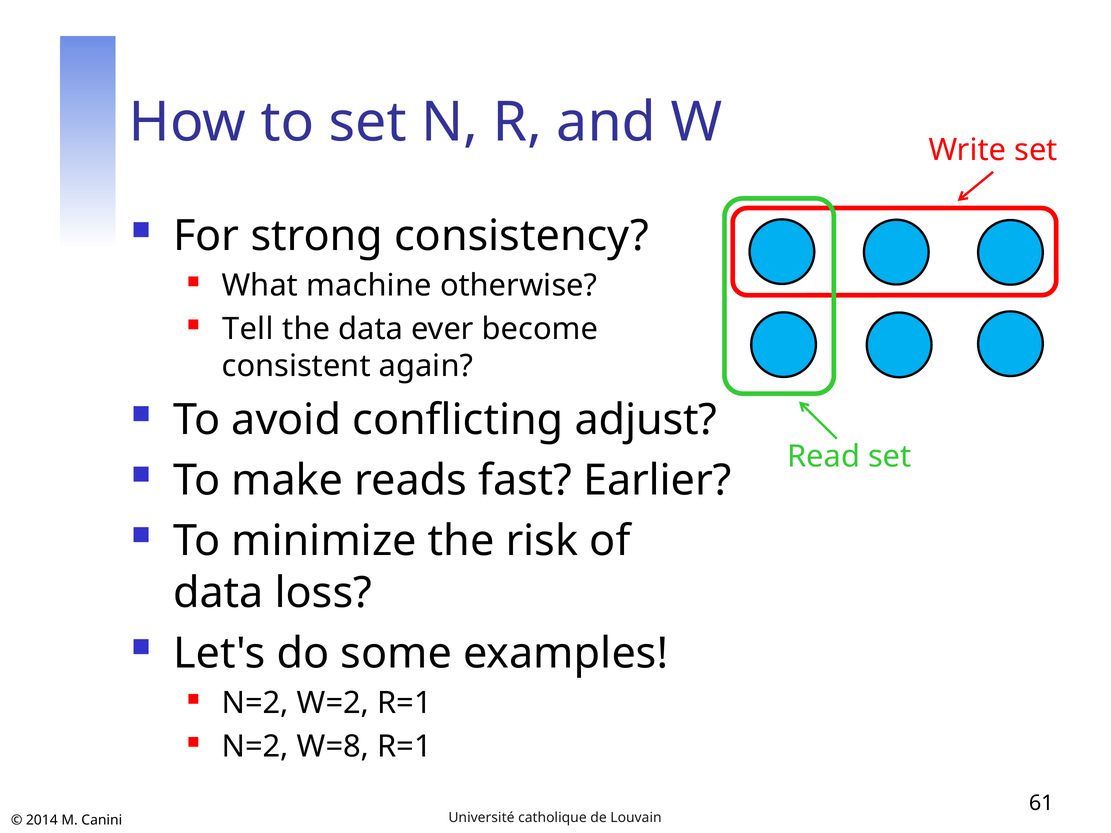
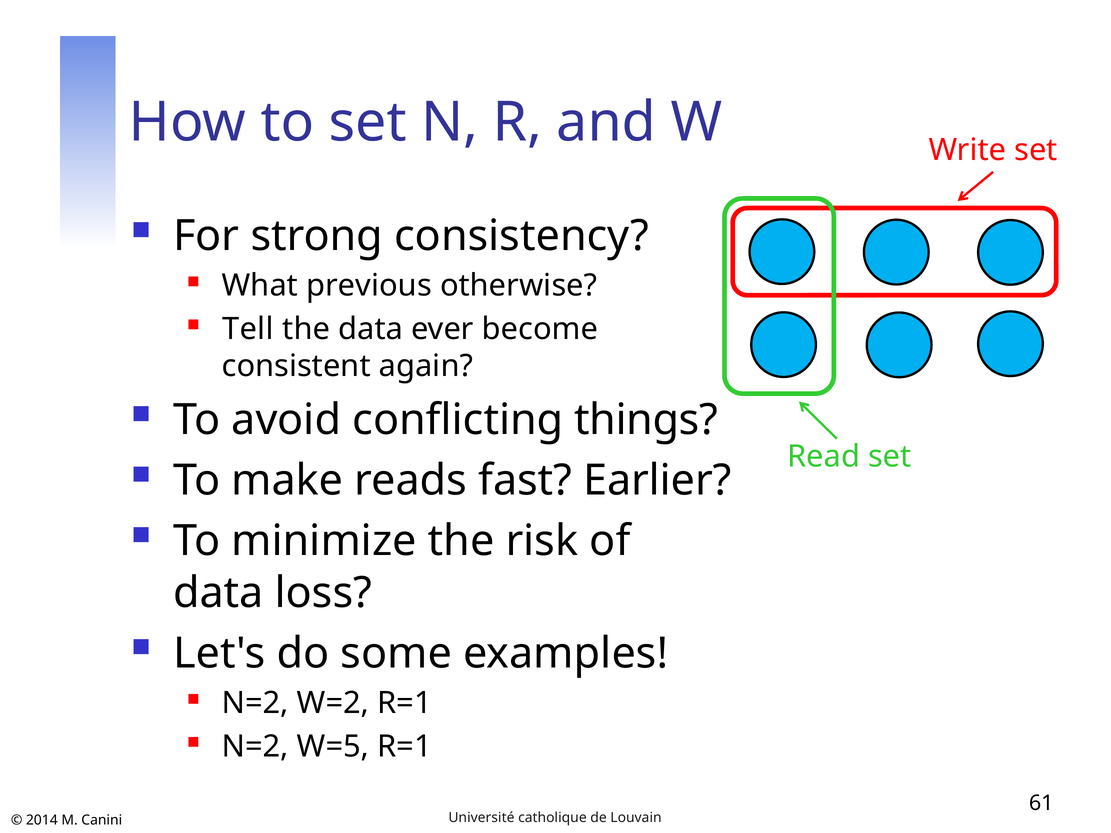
machine: machine -> previous
adjust: adjust -> things
W=8: W=8 -> W=5
